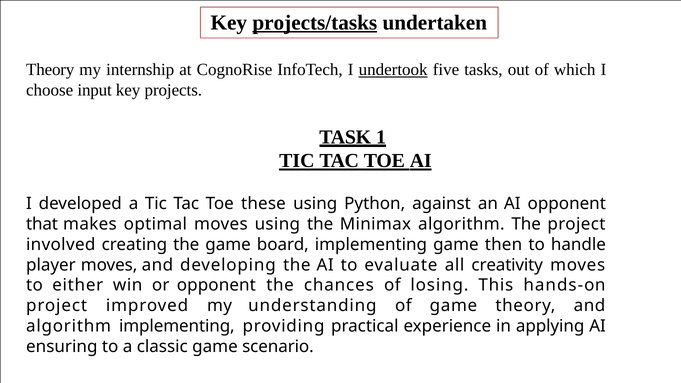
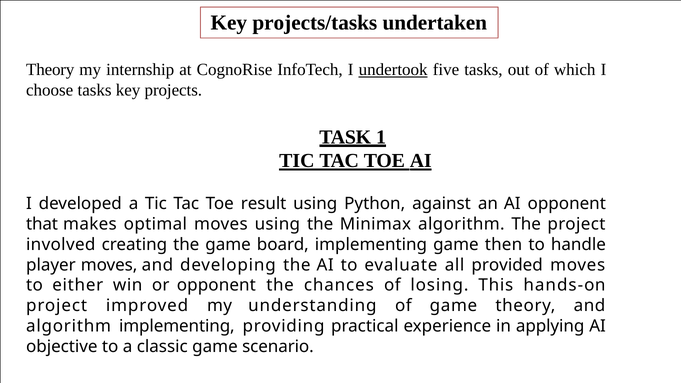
projects/tasks underline: present -> none
choose input: input -> tasks
these: these -> result
creativity: creativity -> provided
ensuring: ensuring -> objective
